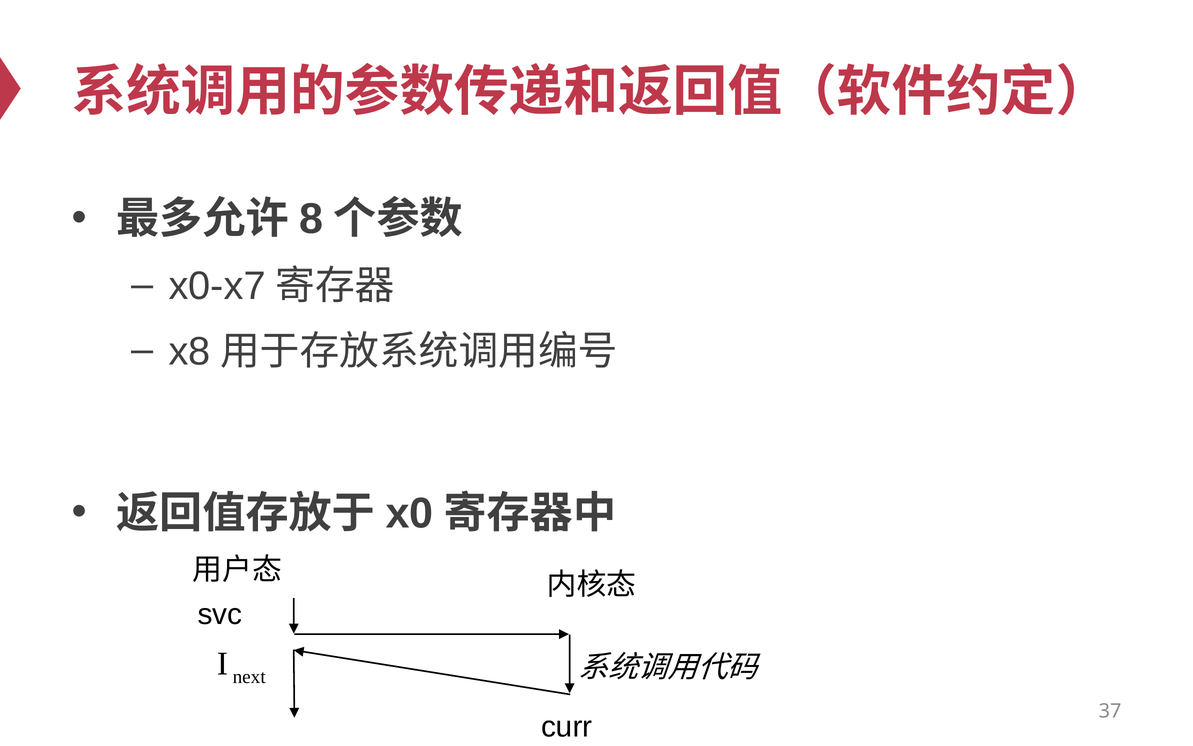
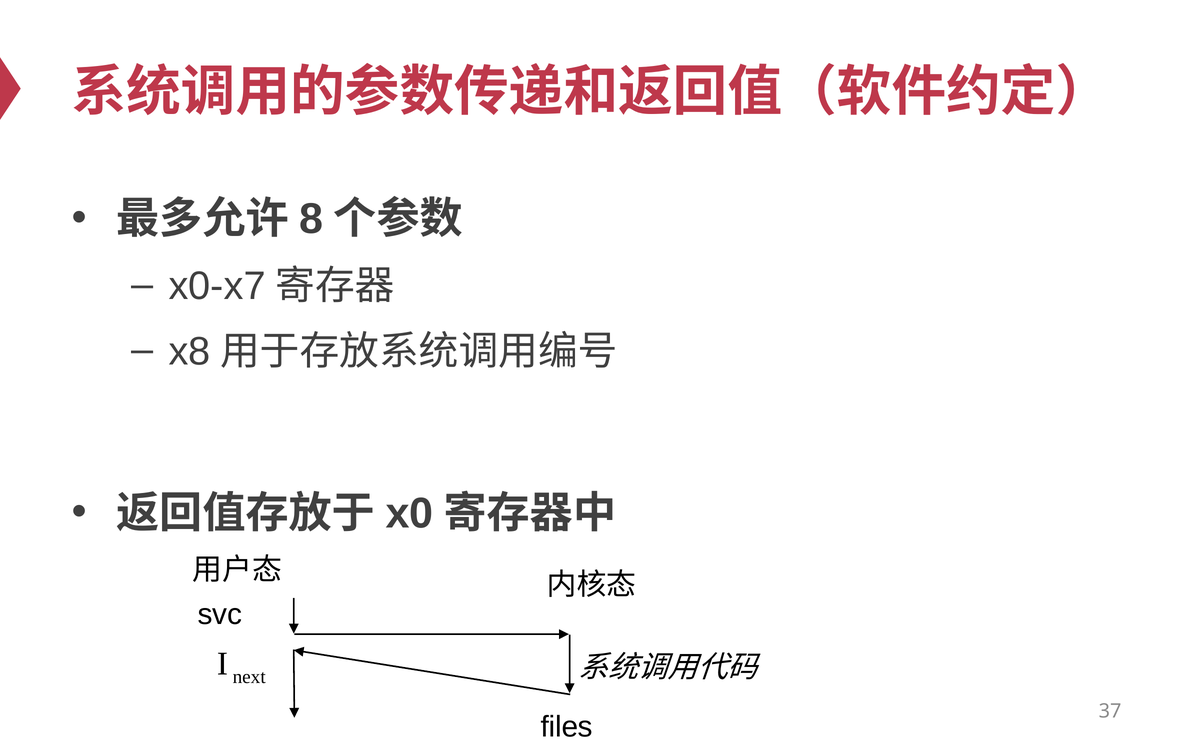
curr: curr -> files
